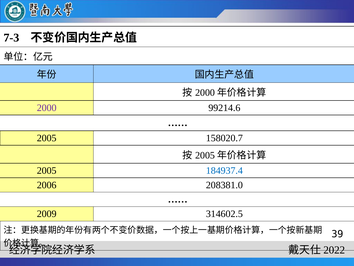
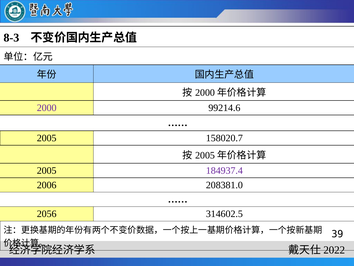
7-3: 7-3 -> 8-3
184937.4 colour: blue -> purple
2009: 2009 -> 2056
